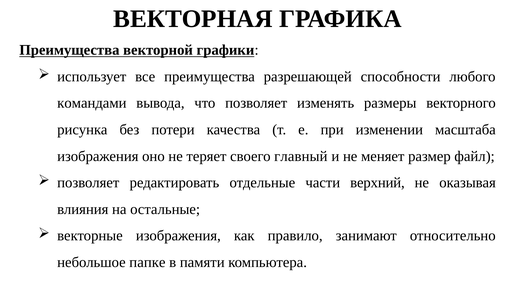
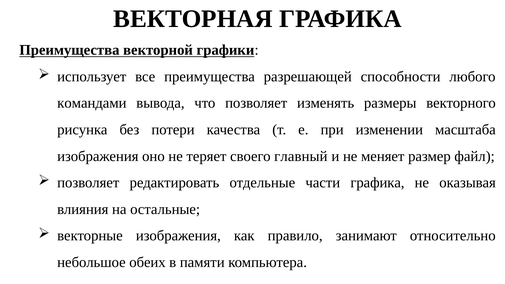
части верхний: верхний -> графика
папке: папке -> обеих
